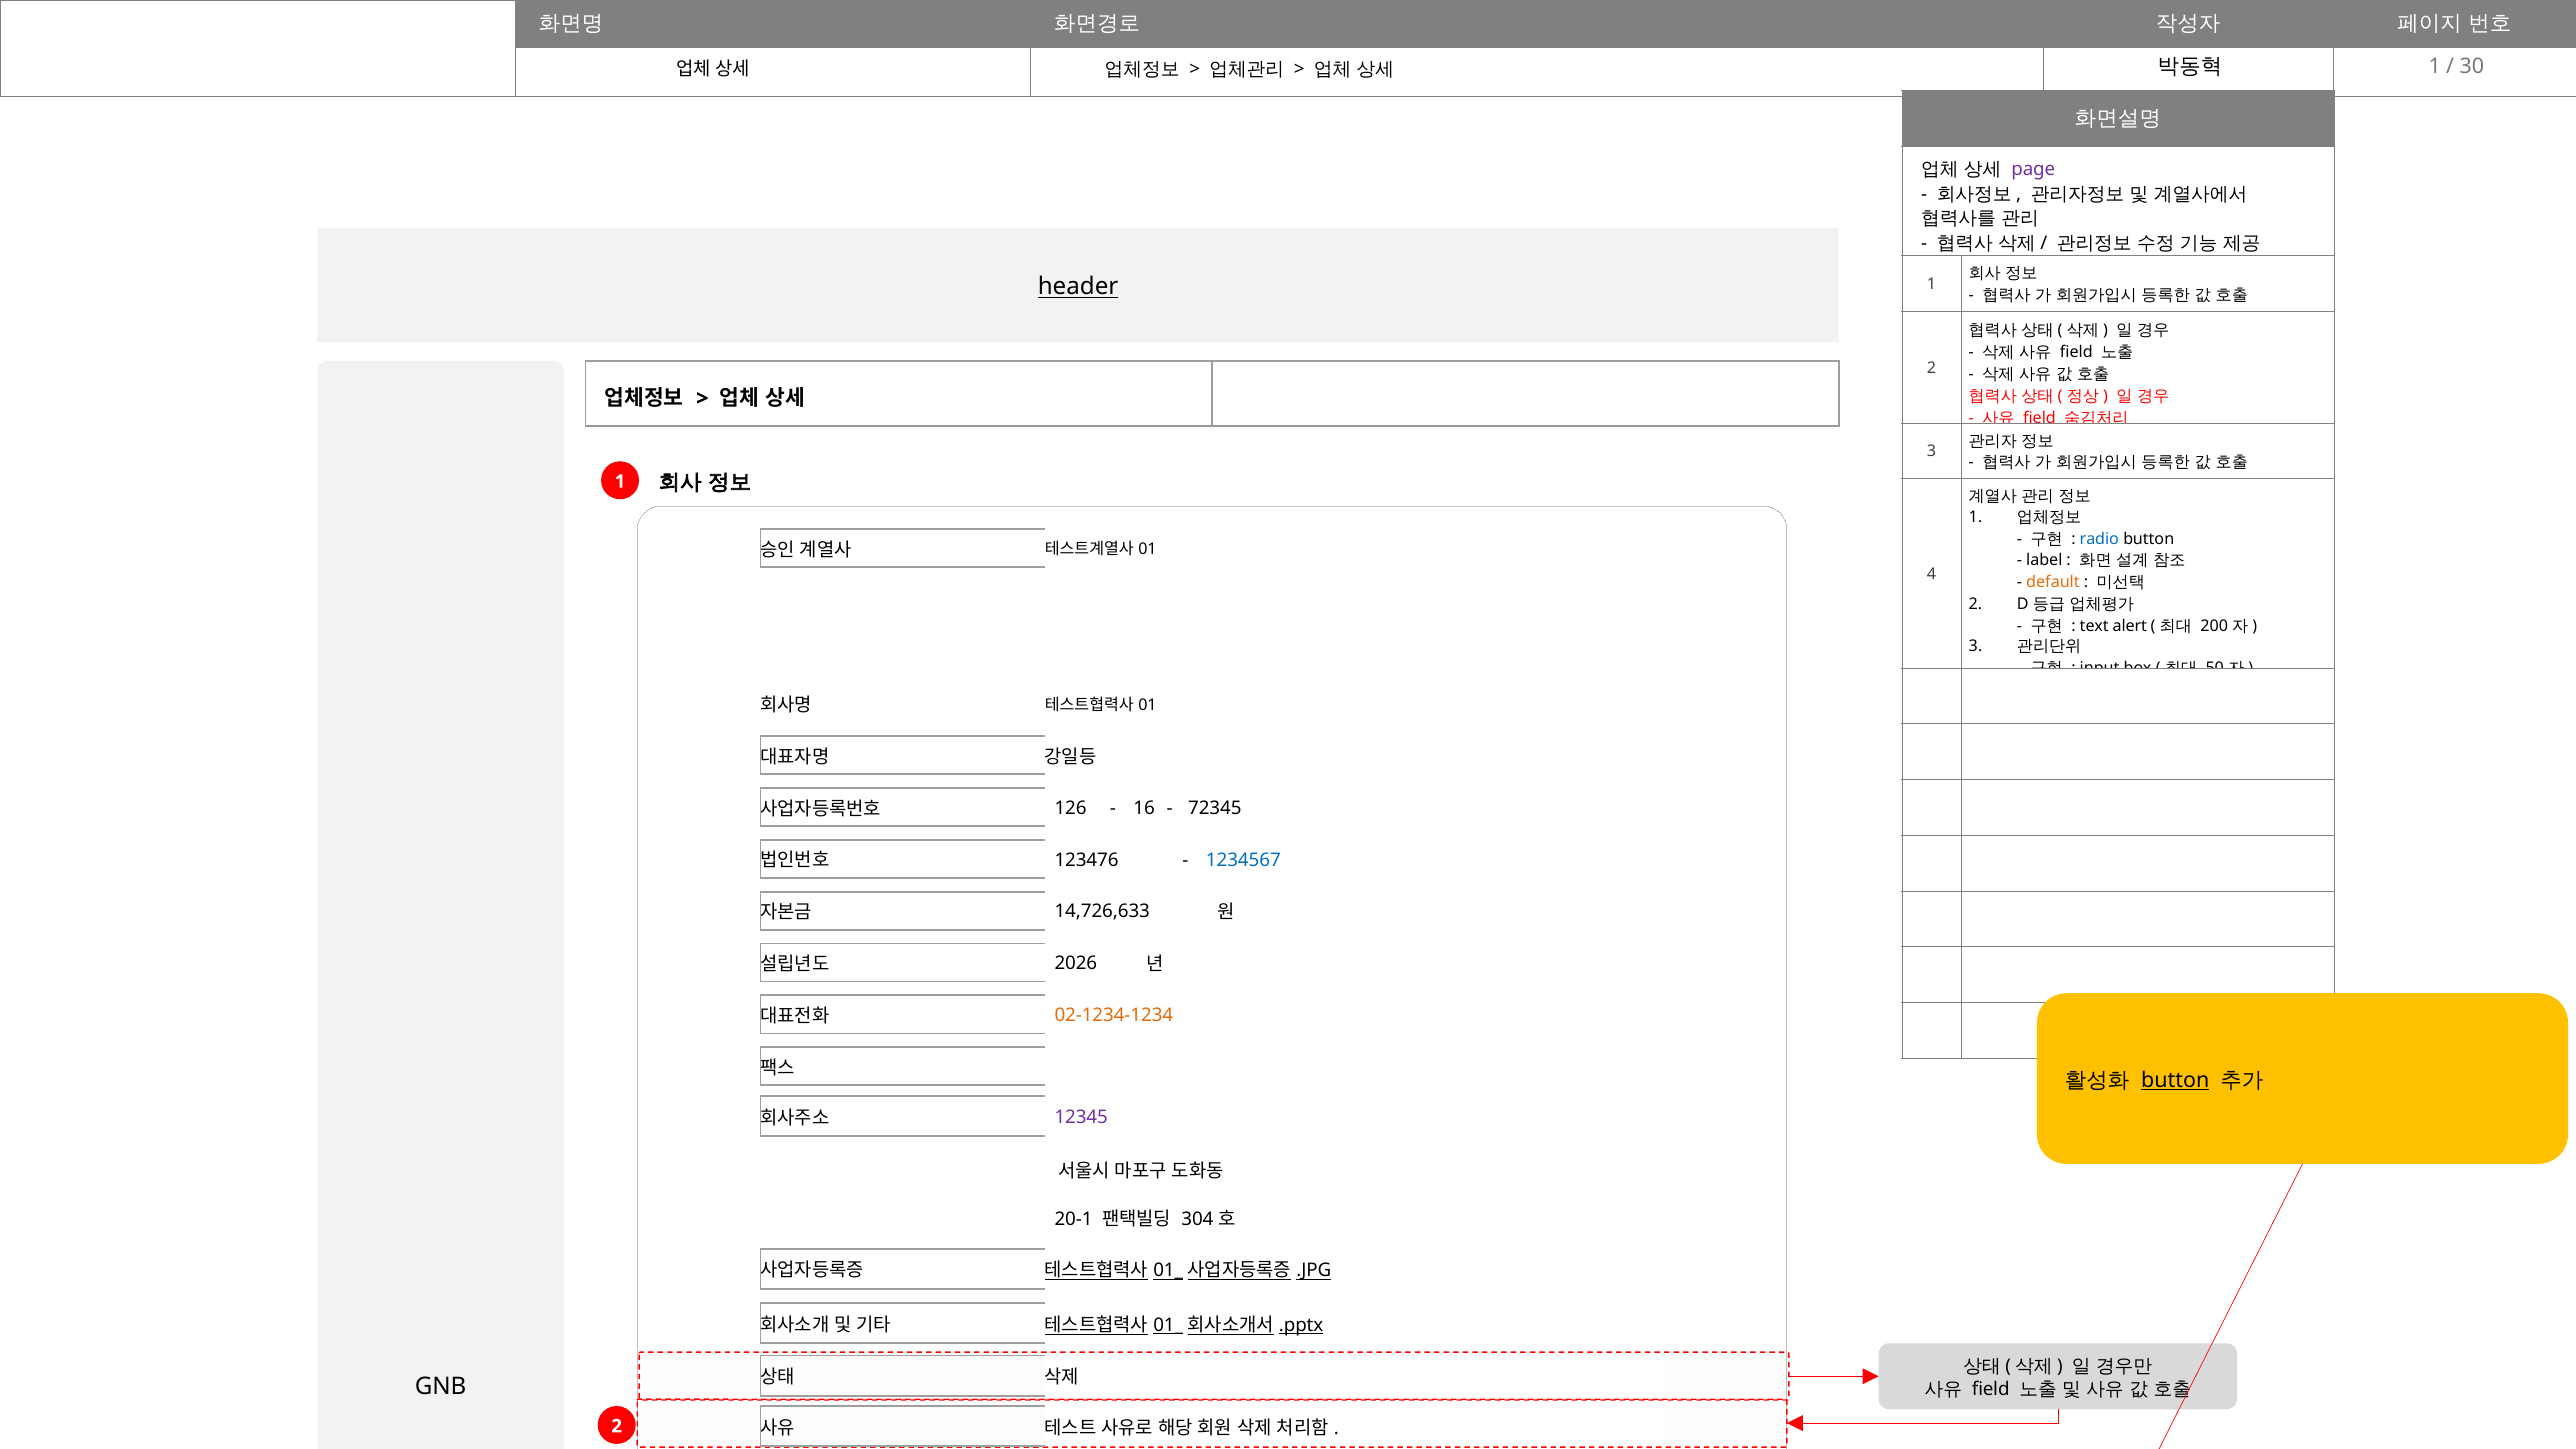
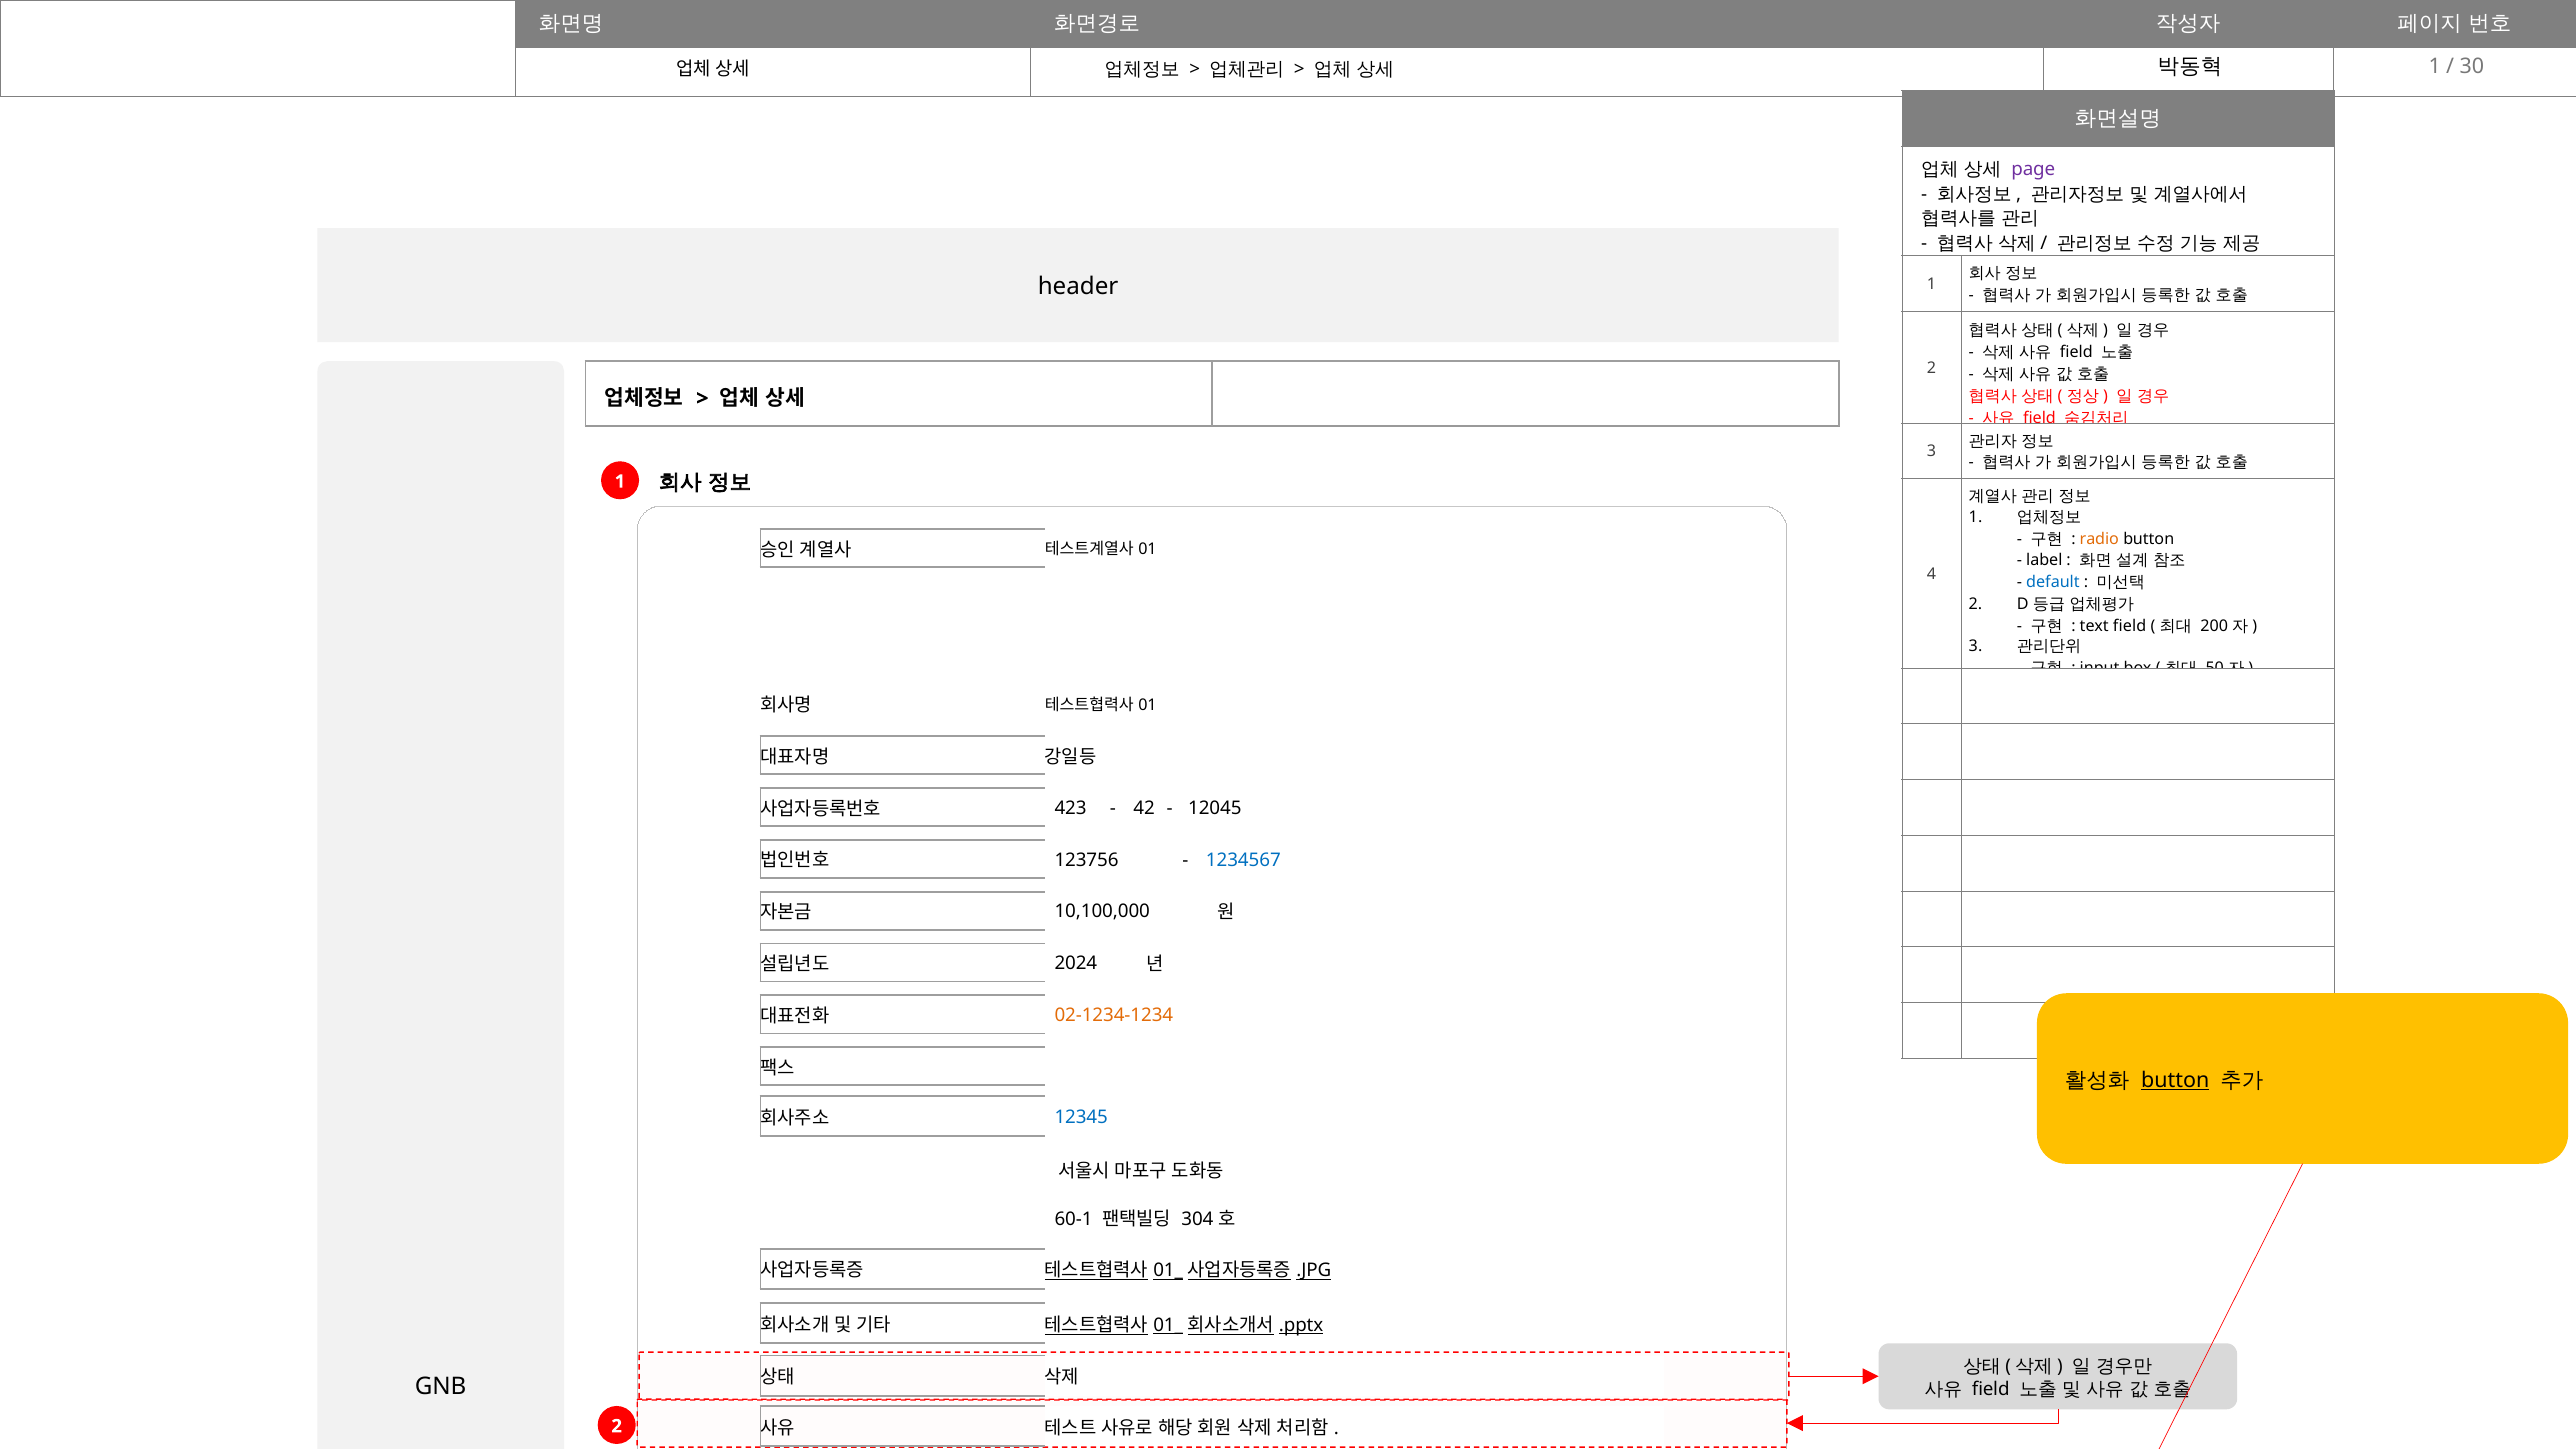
header underline: present -> none
radio colour: blue -> orange
default colour: orange -> blue
text alert: alert -> field
126: 126 -> 423
16: 16 -> 42
72345: 72345 -> 12045
123476: 123476 -> 123756
14,726,633: 14,726,633 -> 10,100,000
2026: 2026 -> 2024
12345 colour: purple -> blue
20-1: 20-1 -> 60-1
